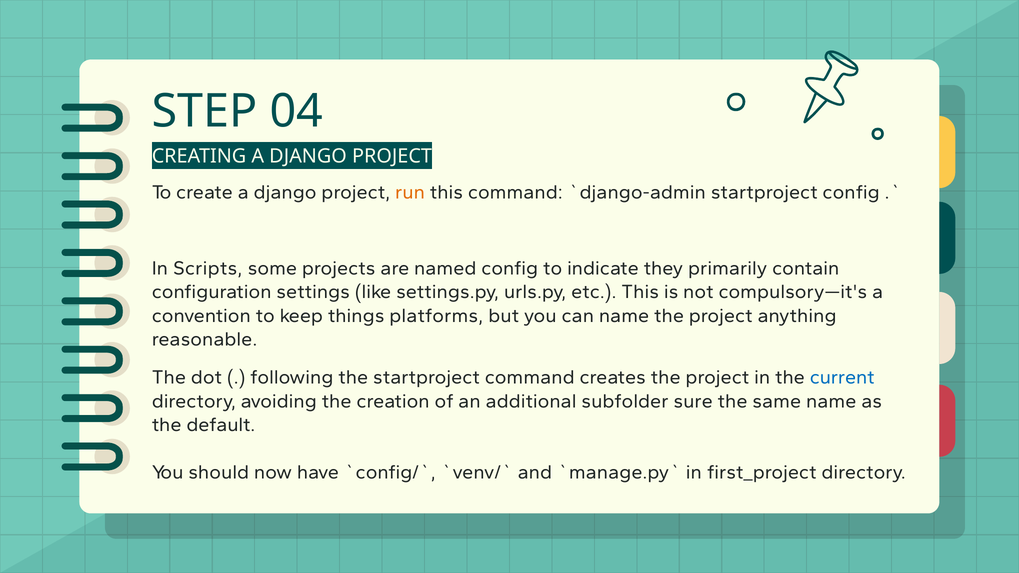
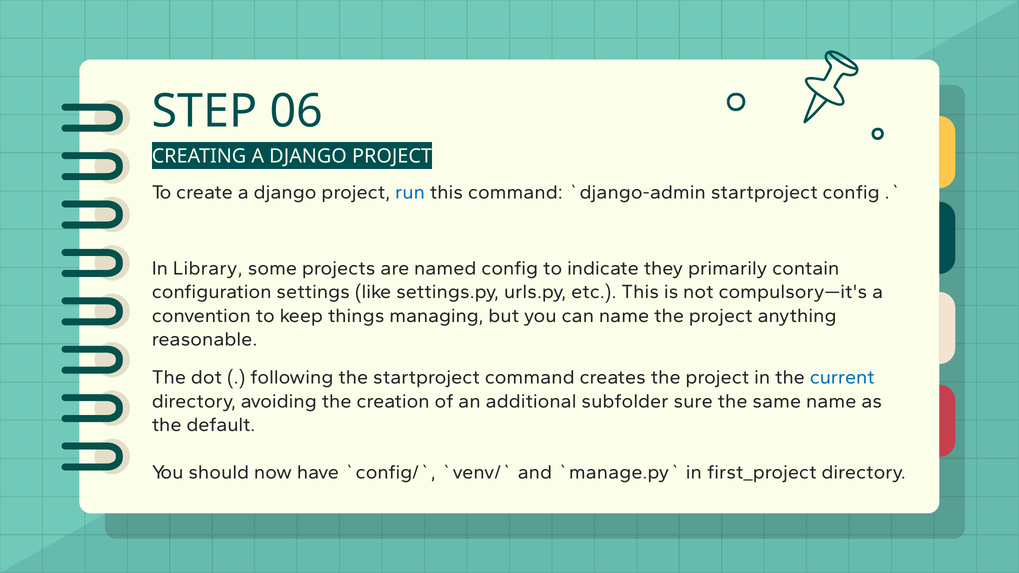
04: 04 -> 06
run colour: orange -> blue
Scripts: Scripts -> Library
platforms: platforms -> managing
